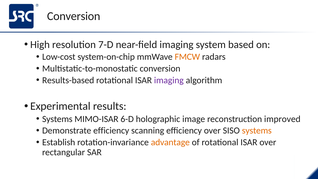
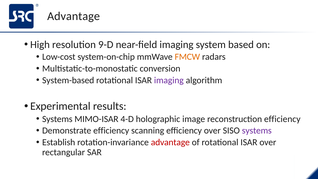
Conversion at (74, 16): Conversion -> Advantage
7-D: 7-D -> 9-D
Results-based: Results-based -> System-based
6-D: 6-D -> 4-D
reconstruction improved: improved -> efficiency
systems at (257, 131) colour: orange -> purple
advantage at (170, 142) colour: orange -> red
